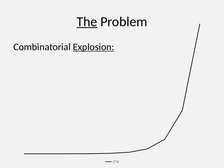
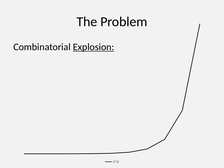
The underline: present -> none
